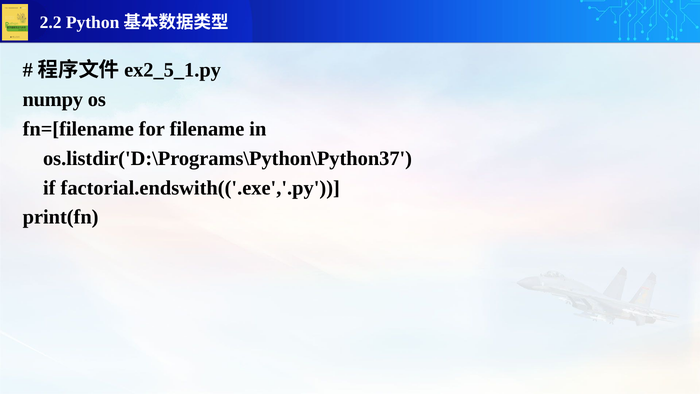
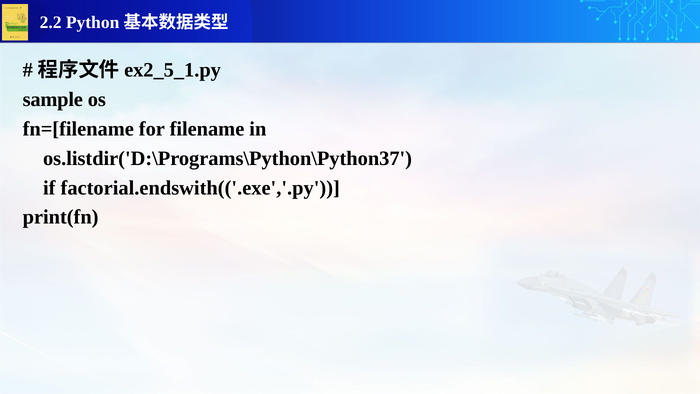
numpy: numpy -> sample
